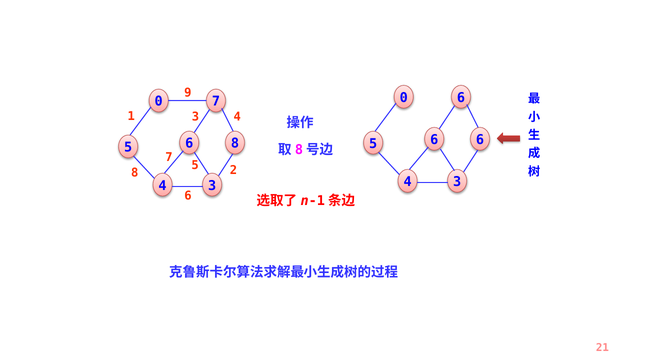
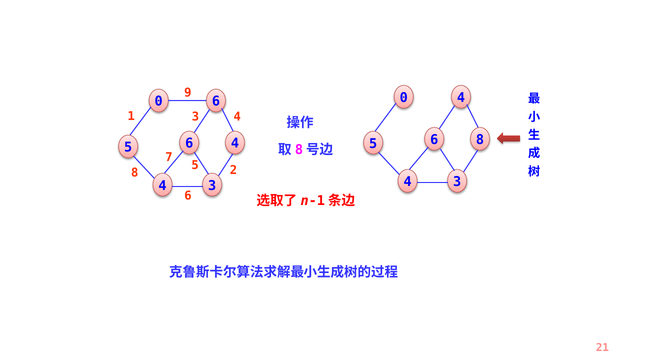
0 6: 6 -> 4
0 7: 7 -> 6
6 6: 6 -> 8
6 8: 8 -> 4
